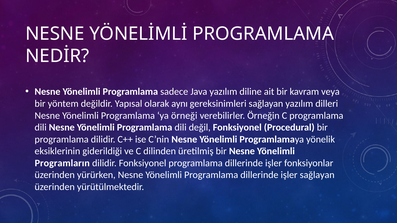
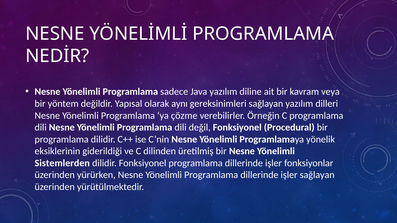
örneği: örneği -> çözme
Programların: Programların -> Sistemlerden
